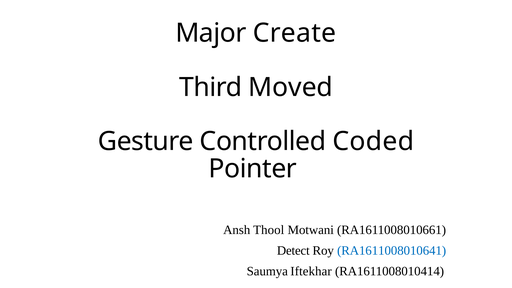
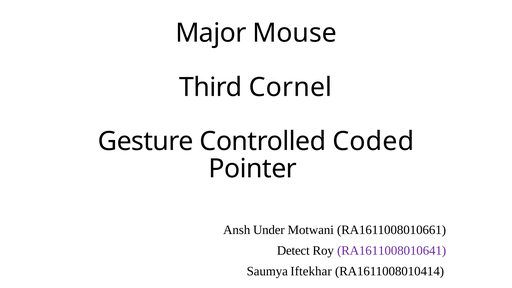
Create: Create -> Mouse
Moved: Moved -> Cornel
Thool: Thool -> Under
RA1611008010641 colour: blue -> purple
